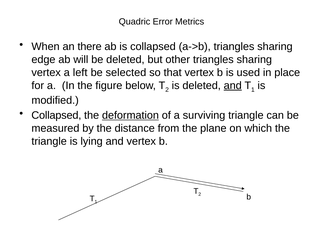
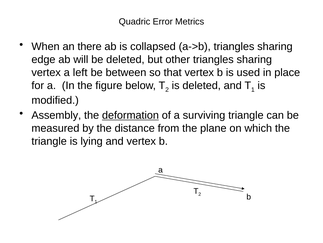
selected: selected -> between
and at (233, 85) underline: present -> none
Collapsed at (56, 115): Collapsed -> Assembly
